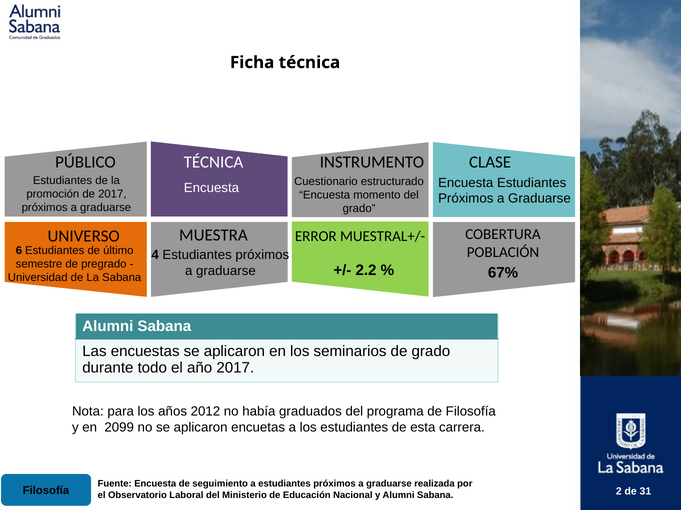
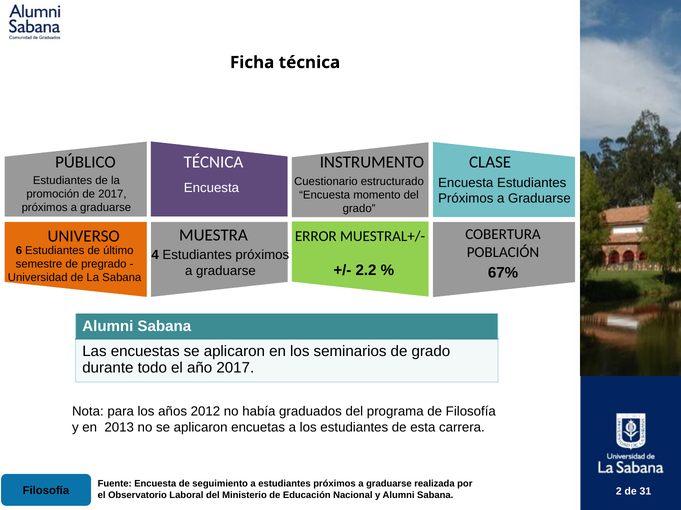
2099: 2099 -> 2013
